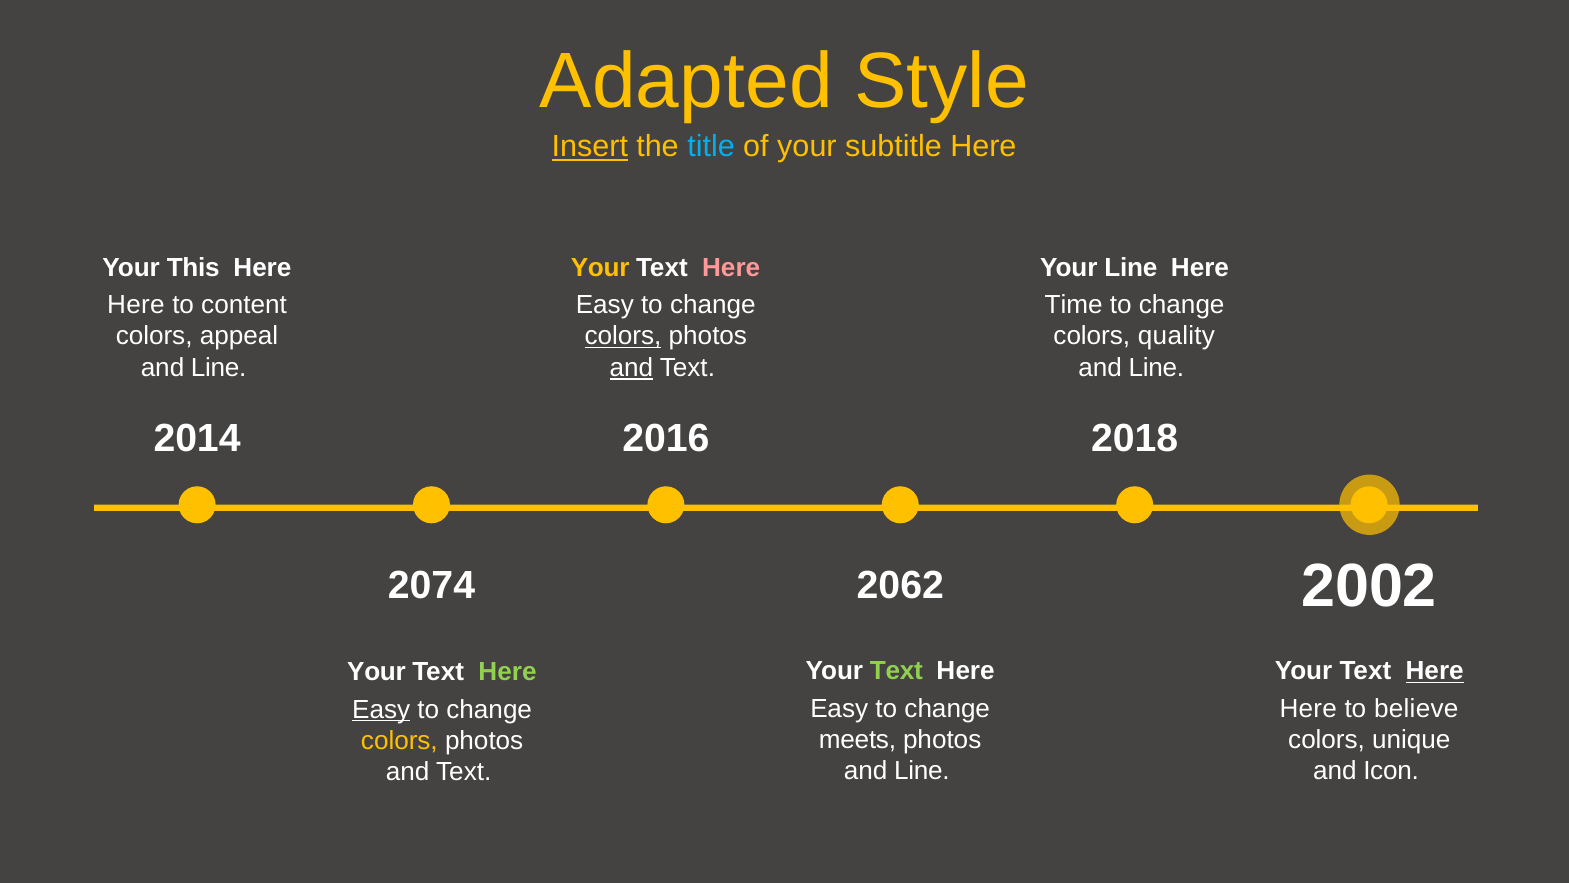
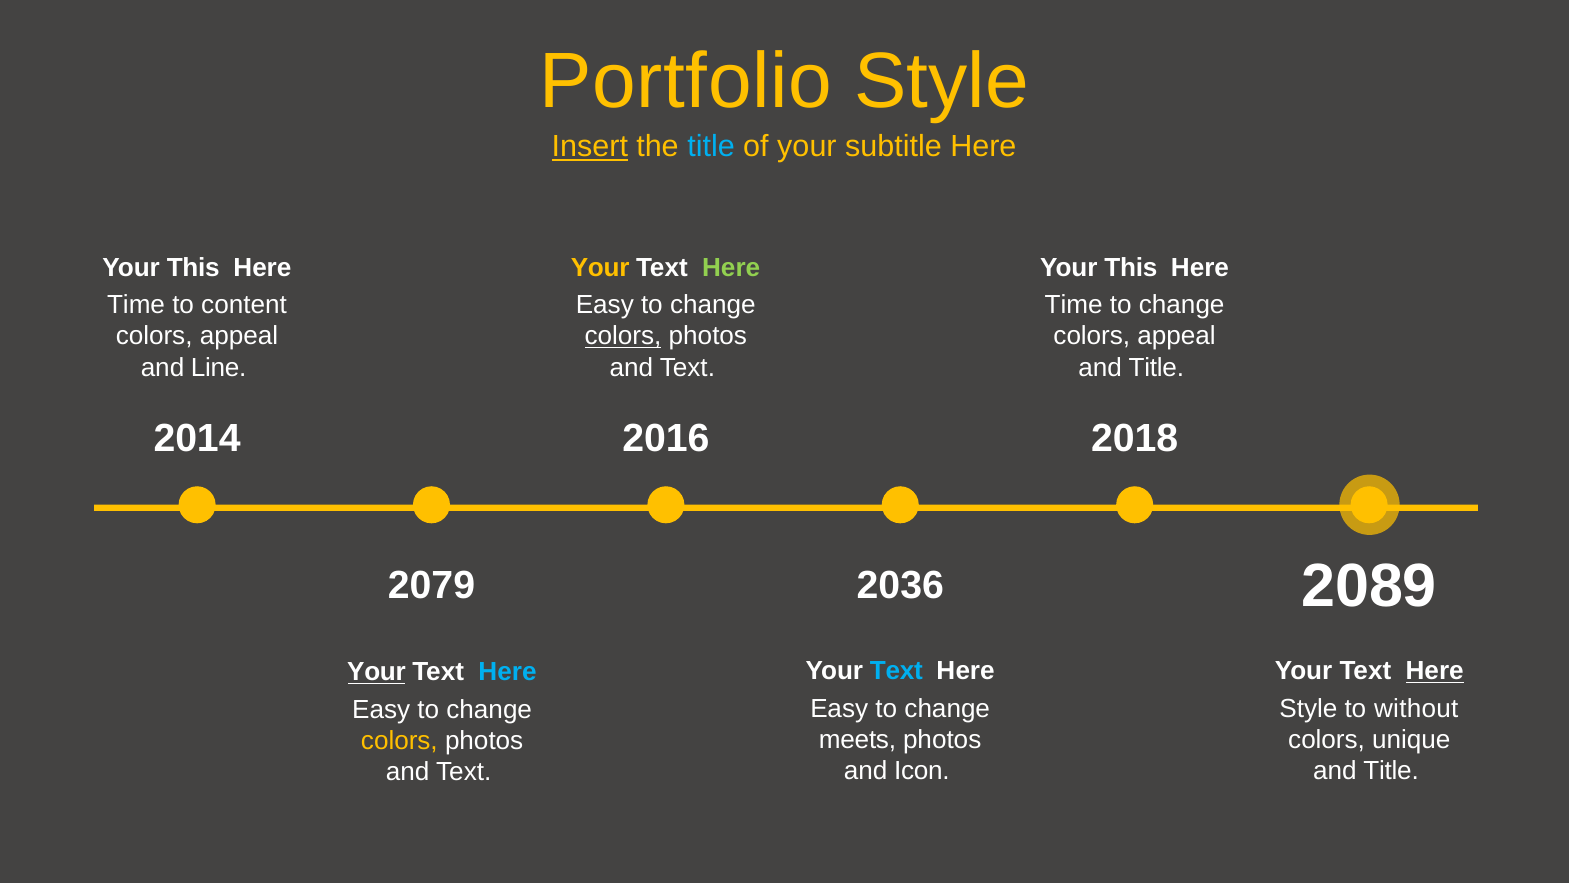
Adapted: Adapted -> Portfolio
Here at (731, 267) colour: pink -> light green
Line at (1131, 267): Line -> This
Here at (136, 305): Here -> Time
quality at (1176, 336): quality -> appeal
and at (631, 367) underline: present -> none
Line at (1156, 367): Line -> Title
2002: 2002 -> 2089
2074: 2074 -> 2079
2062: 2062 -> 2036
Text at (896, 671) colour: light green -> light blue
Your at (376, 672) underline: none -> present
Here at (507, 672) colour: light green -> light blue
Here at (1308, 708): Here -> Style
believe: believe -> without
Easy at (381, 709) underline: present -> none
Line at (922, 771): Line -> Icon
Icon at (1391, 771): Icon -> Title
